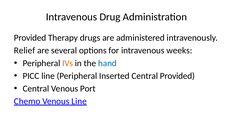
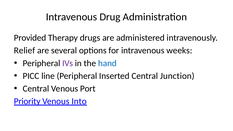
IVs colour: orange -> purple
Central Provided: Provided -> Junction
Chemo: Chemo -> Priority
Venous Line: Line -> Into
